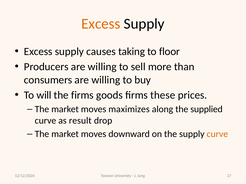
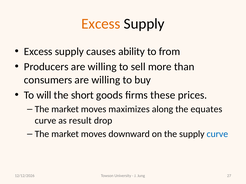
taking: taking -> ability
floor: floor -> from
the firms: firms -> short
supplied: supplied -> equates
curve at (217, 134) colour: orange -> blue
